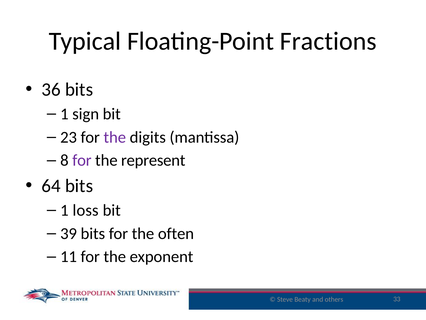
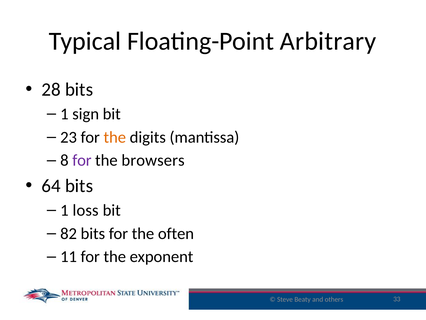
Fractions: Fractions -> Arbitrary
36: 36 -> 28
the at (115, 137) colour: purple -> orange
represent: represent -> browsers
39: 39 -> 82
